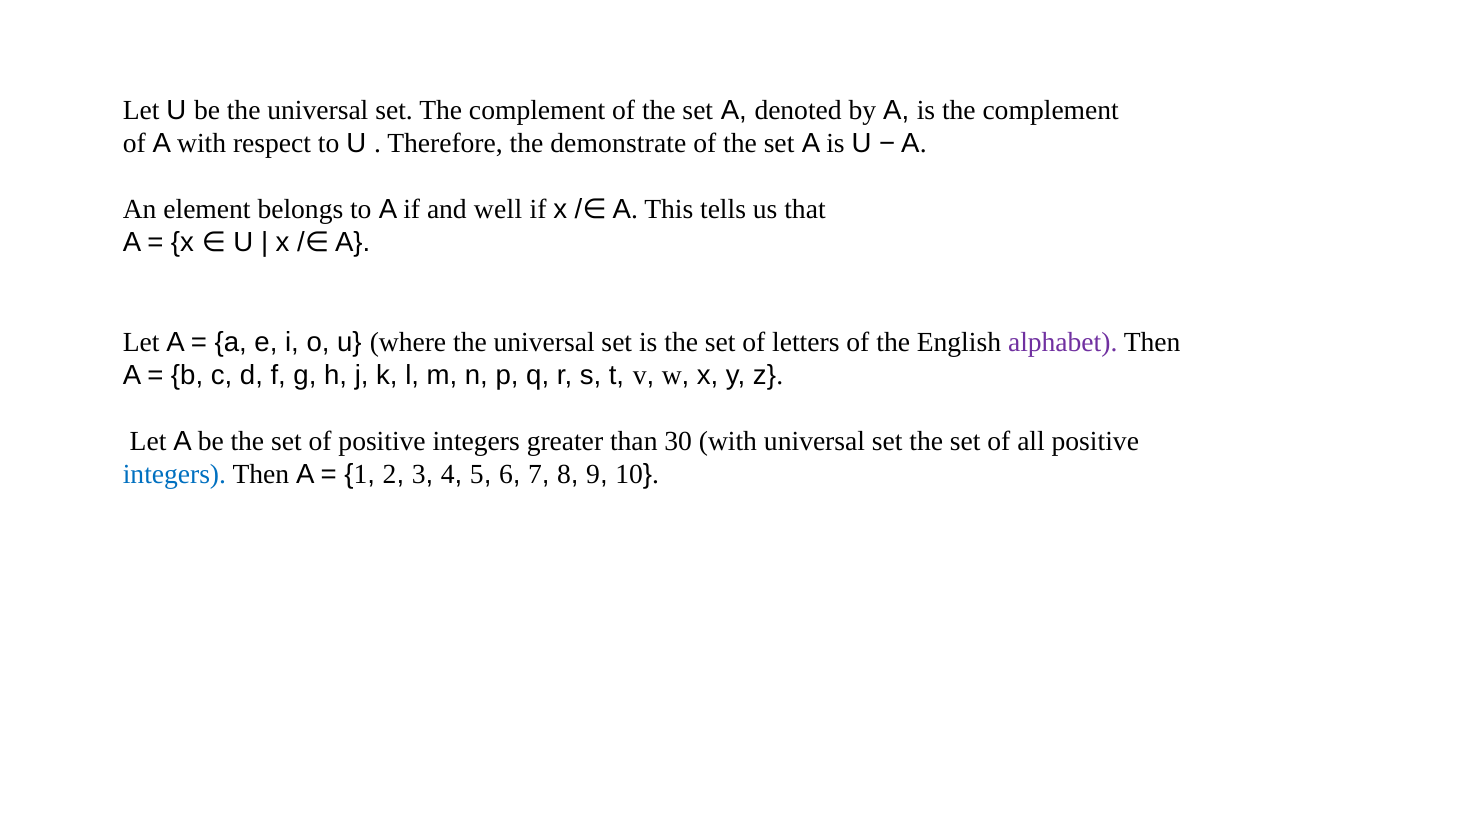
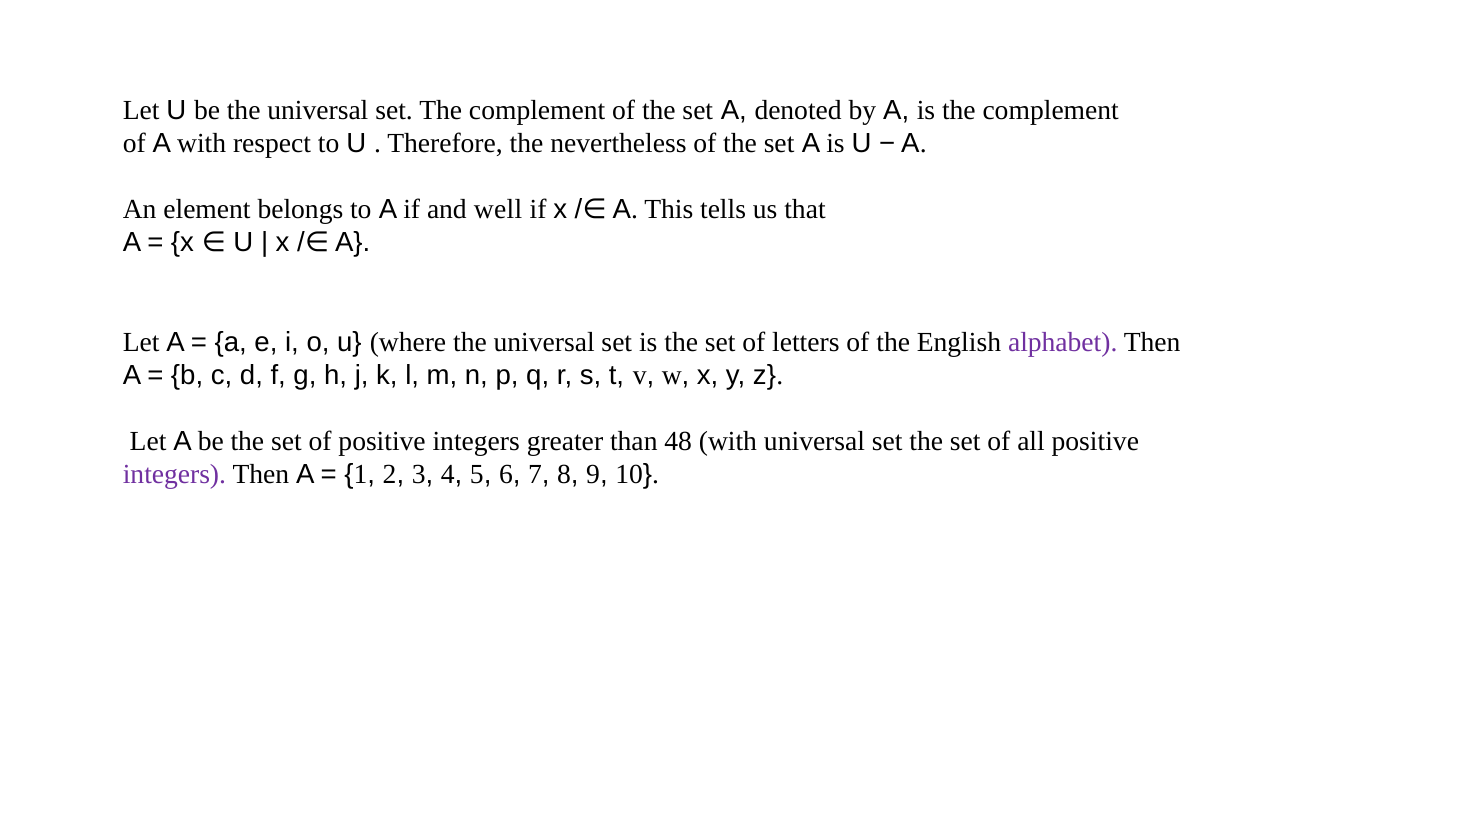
demonstrate: demonstrate -> nevertheless
30: 30 -> 48
integers at (174, 475) colour: blue -> purple
